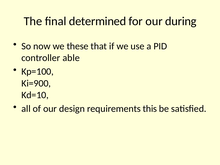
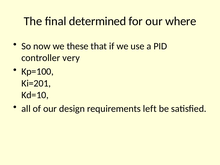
during: during -> where
able: able -> very
Ki=900: Ki=900 -> Ki=201
this: this -> left
